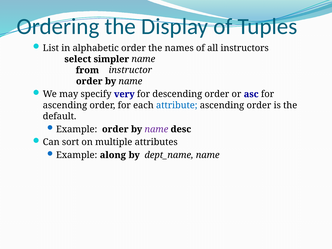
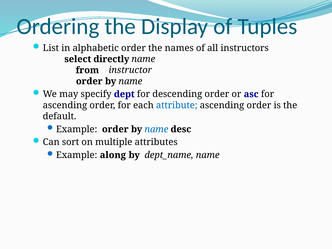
simpler: simpler -> directly
very: very -> dept
name at (156, 129) colour: purple -> blue
